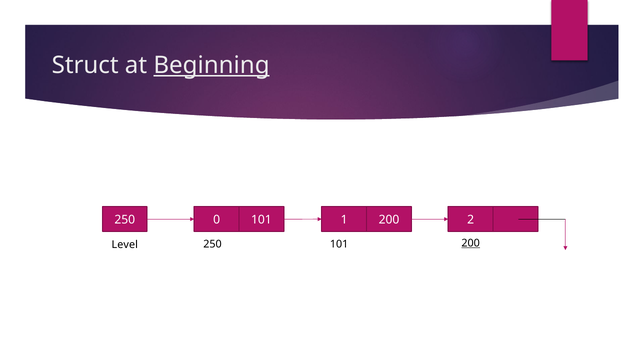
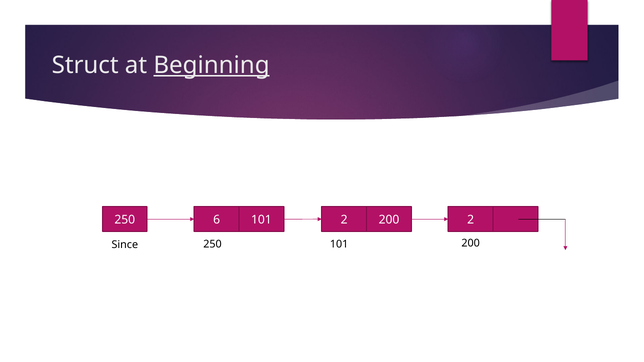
0: 0 -> 6
101 1: 1 -> 2
Level: Level -> Since
200 at (471, 243) underline: present -> none
